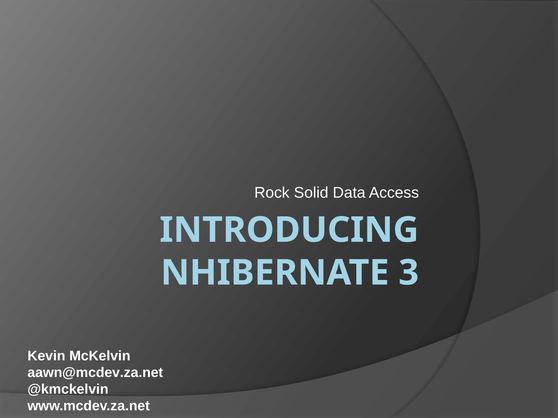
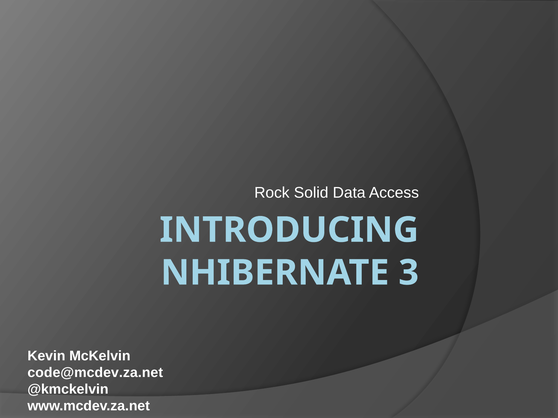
aawn@mcdev.za.net: aawn@mcdev.za.net -> code@mcdev.za.net
